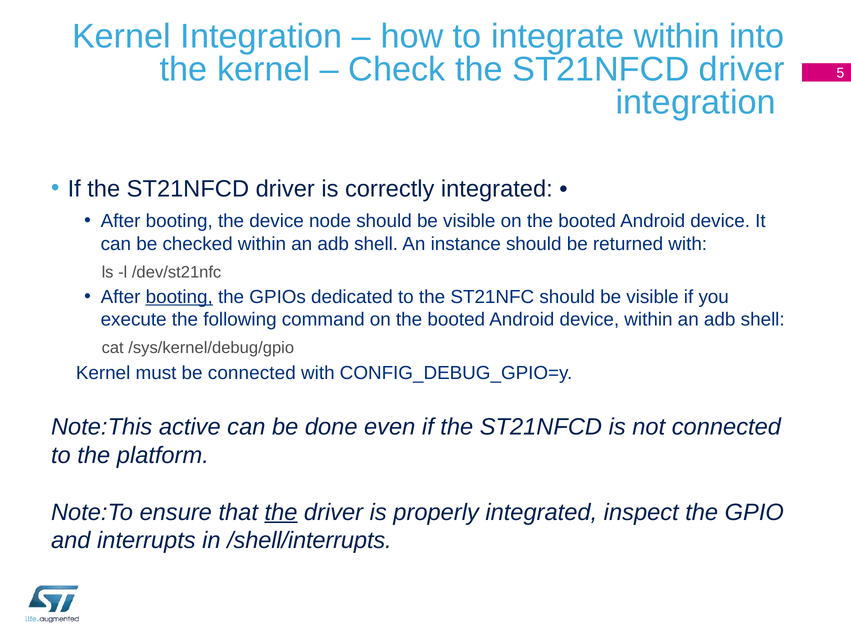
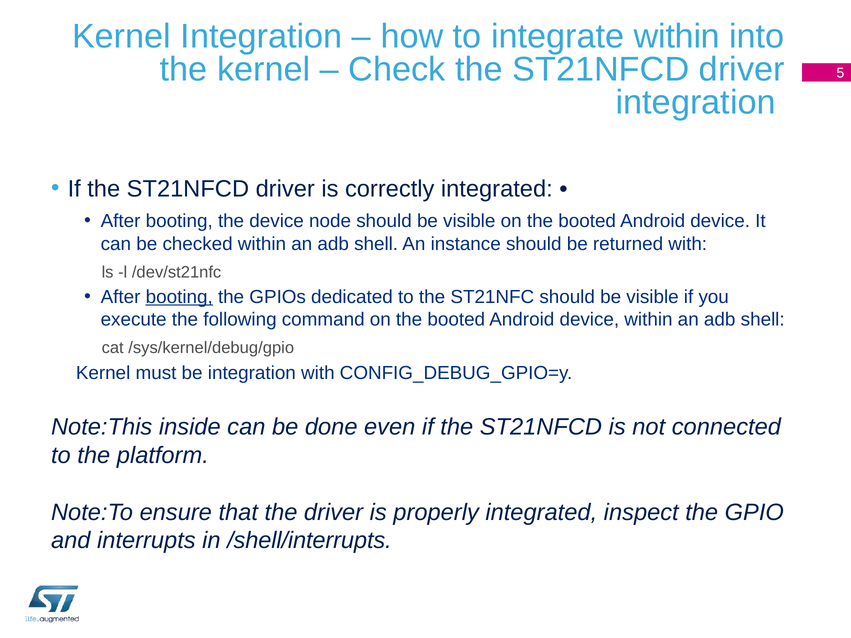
be connected: connected -> integration
active: active -> inside
the at (281, 512) underline: present -> none
